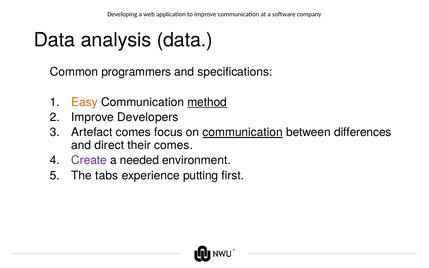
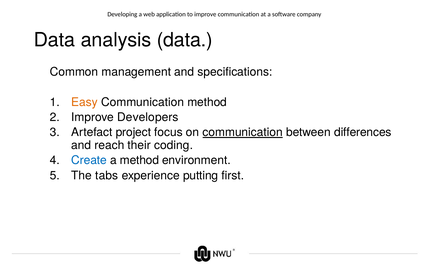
programmers: programmers -> management
method at (207, 102) underline: present -> none
Artefact comes: comes -> project
direct: direct -> reach
their comes: comes -> coding
Create colour: purple -> blue
a needed: needed -> method
